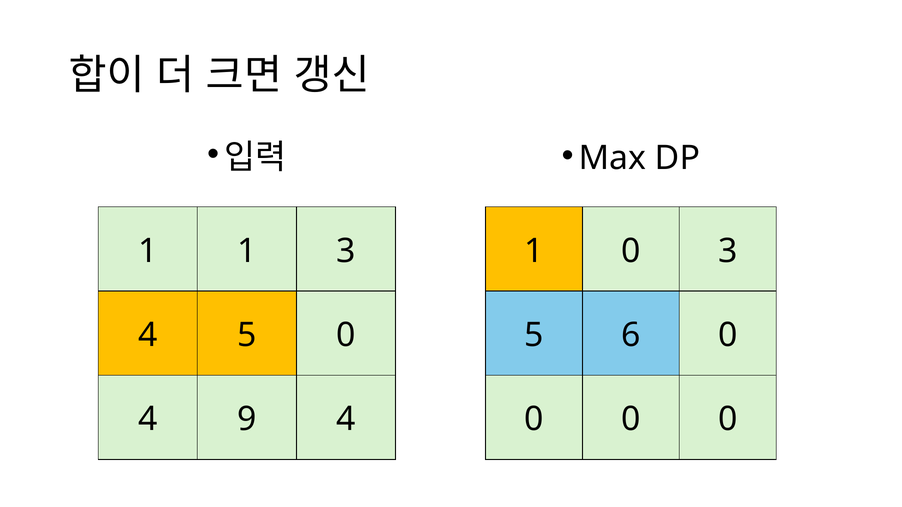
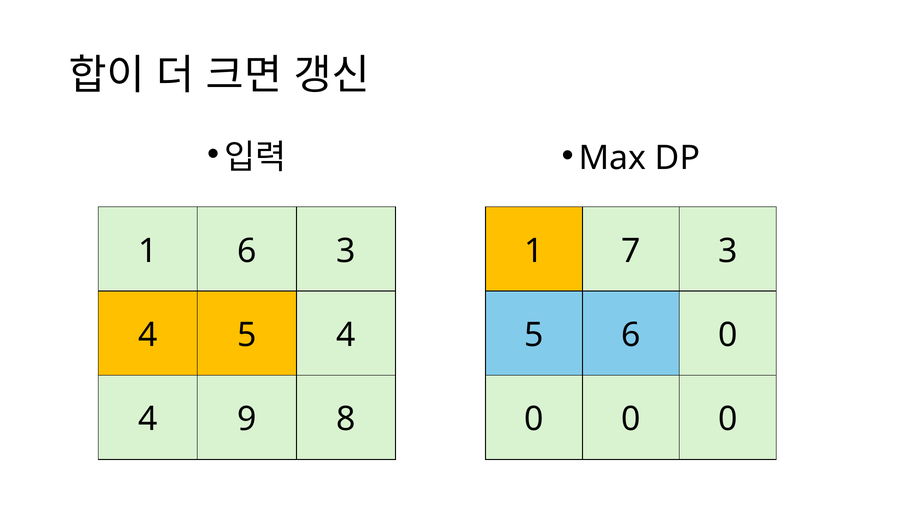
1 1: 1 -> 6
1 0: 0 -> 7
5 0: 0 -> 4
9 4: 4 -> 8
